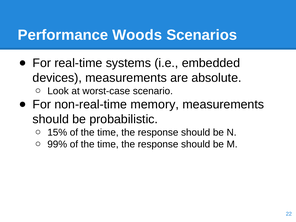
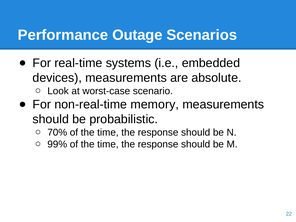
Woods: Woods -> Outage
15%: 15% -> 70%
